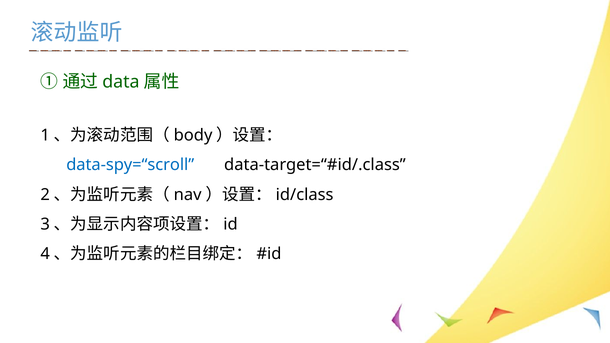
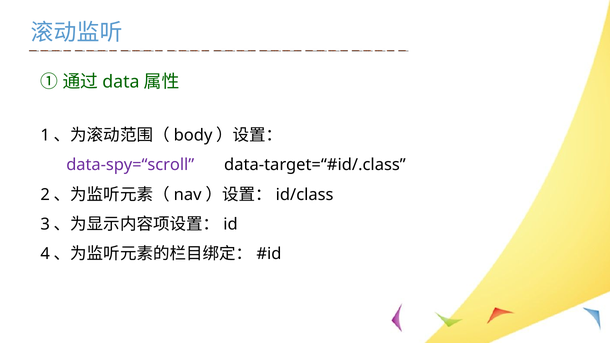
data-spy=“scroll colour: blue -> purple
